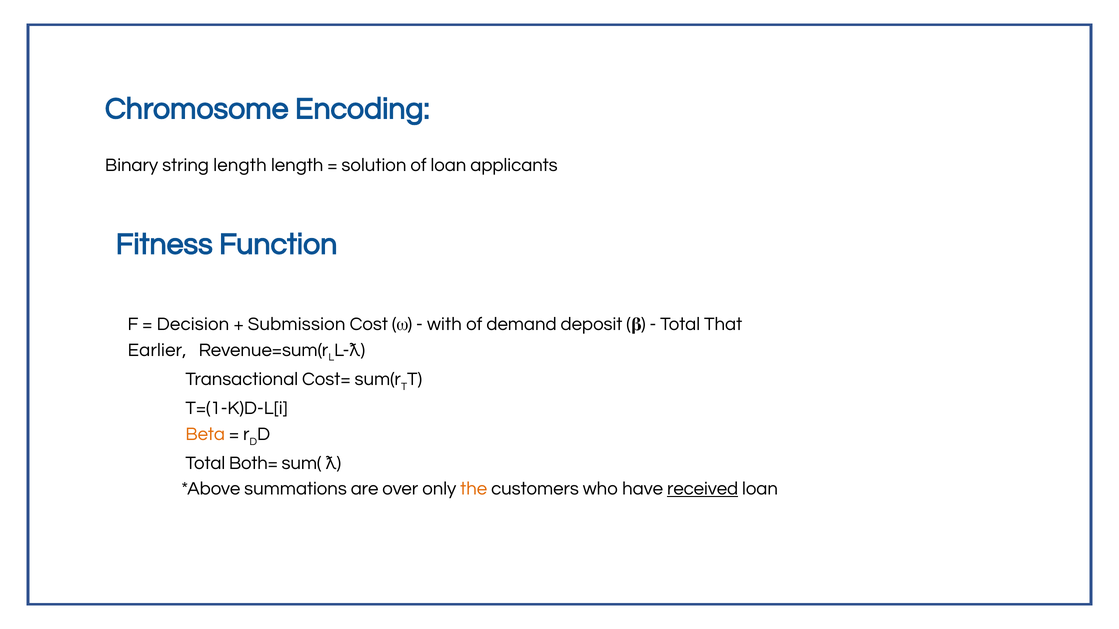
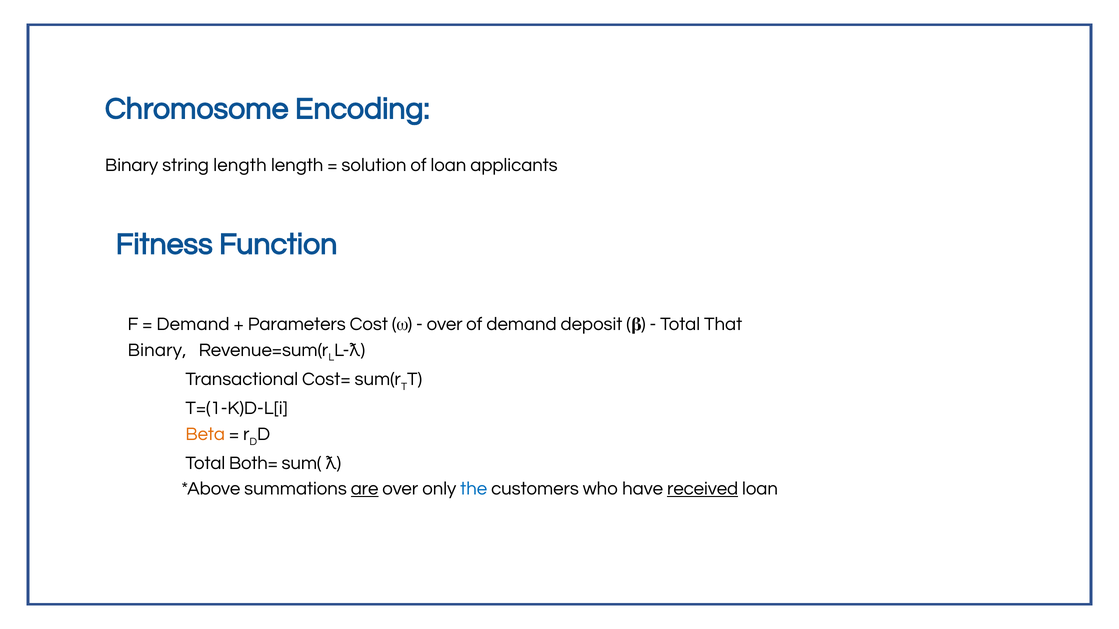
Decision at (193, 324): Decision -> Demand
Submission: Submission -> Parameters
with at (444, 324): with -> over
Earlier at (157, 350): Earlier -> Binary
are underline: none -> present
the colour: orange -> blue
